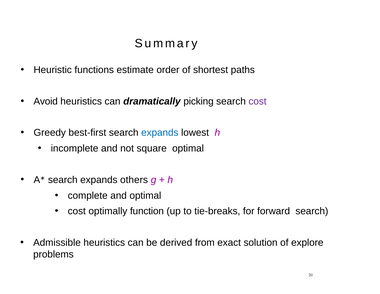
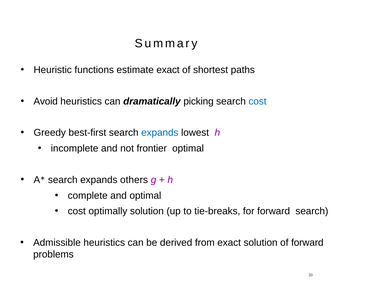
estimate order: order -> exact
cost at (258, 101) colour: purple -> blue
square: square -> frontier
optimally function: function -> solution
of explore: explore -> forward
